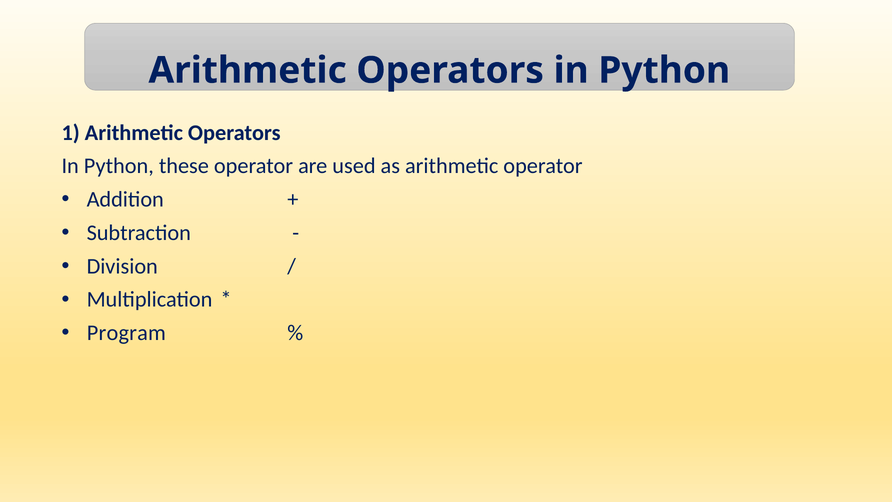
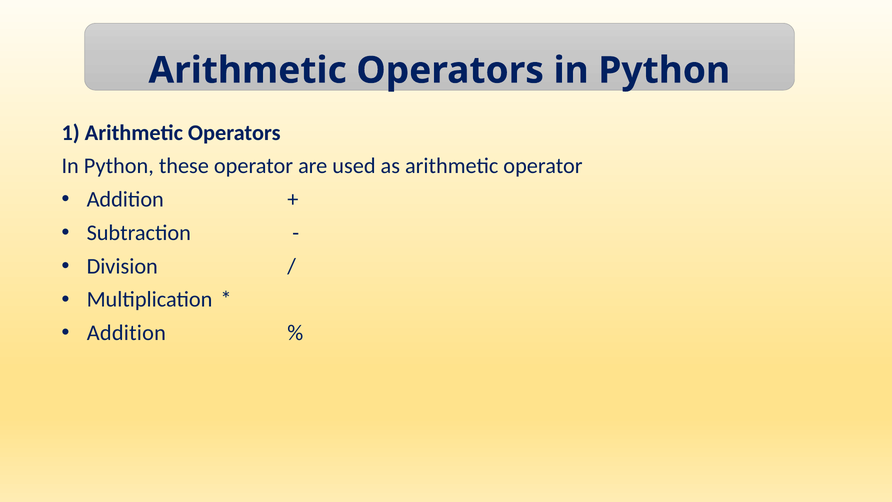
Program at (126, 333): Program -> Addition
